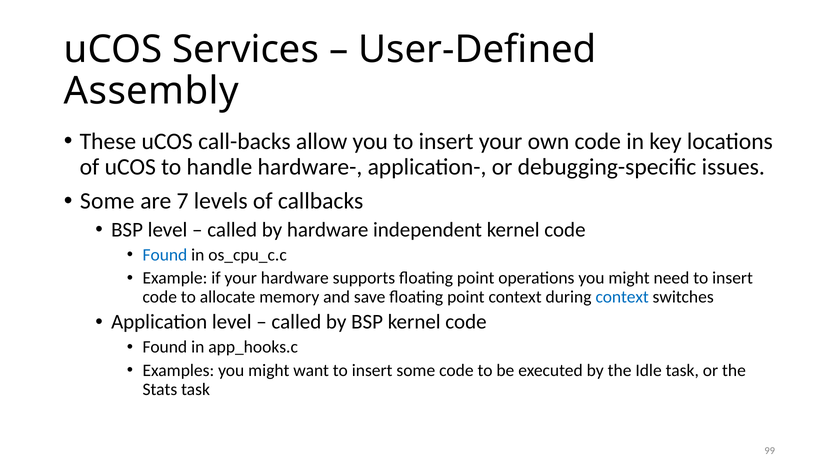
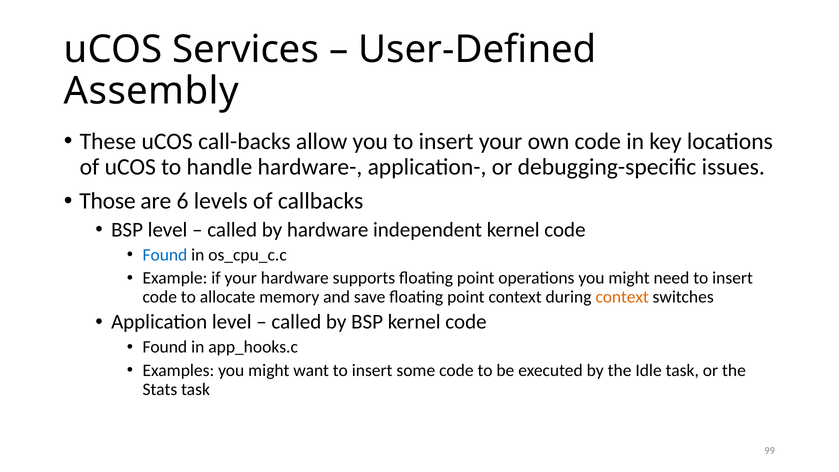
Some at (107, 201): Some -> Those
7: 7 -> 6
context at (622, 297) colour: blue -> orange
